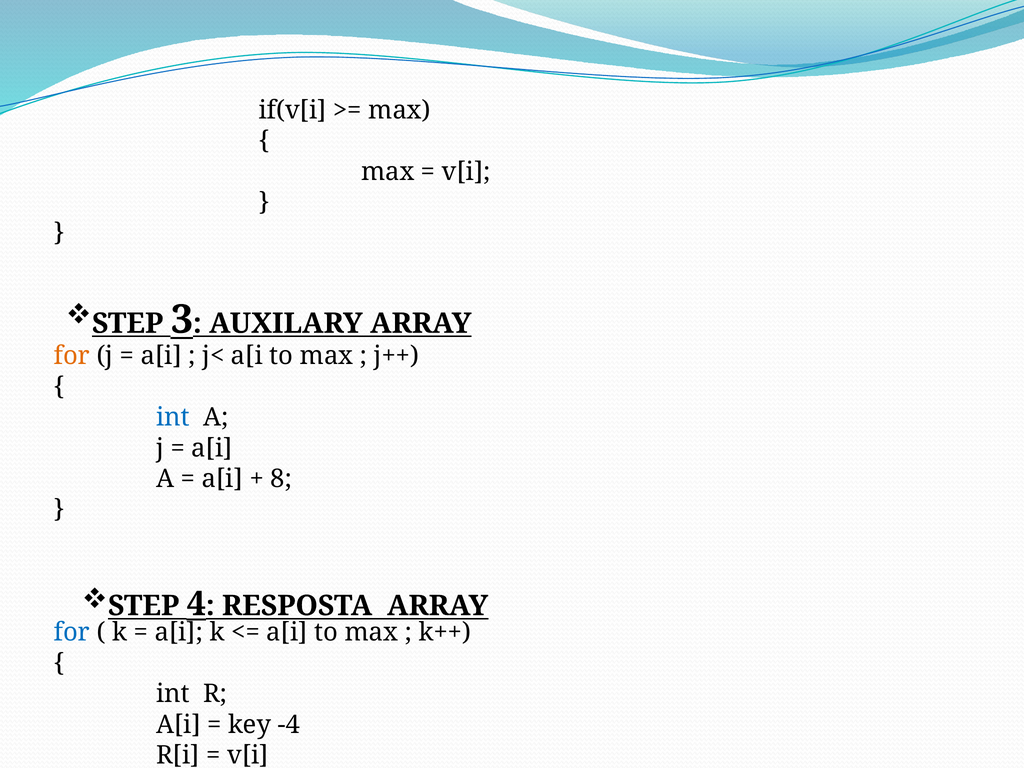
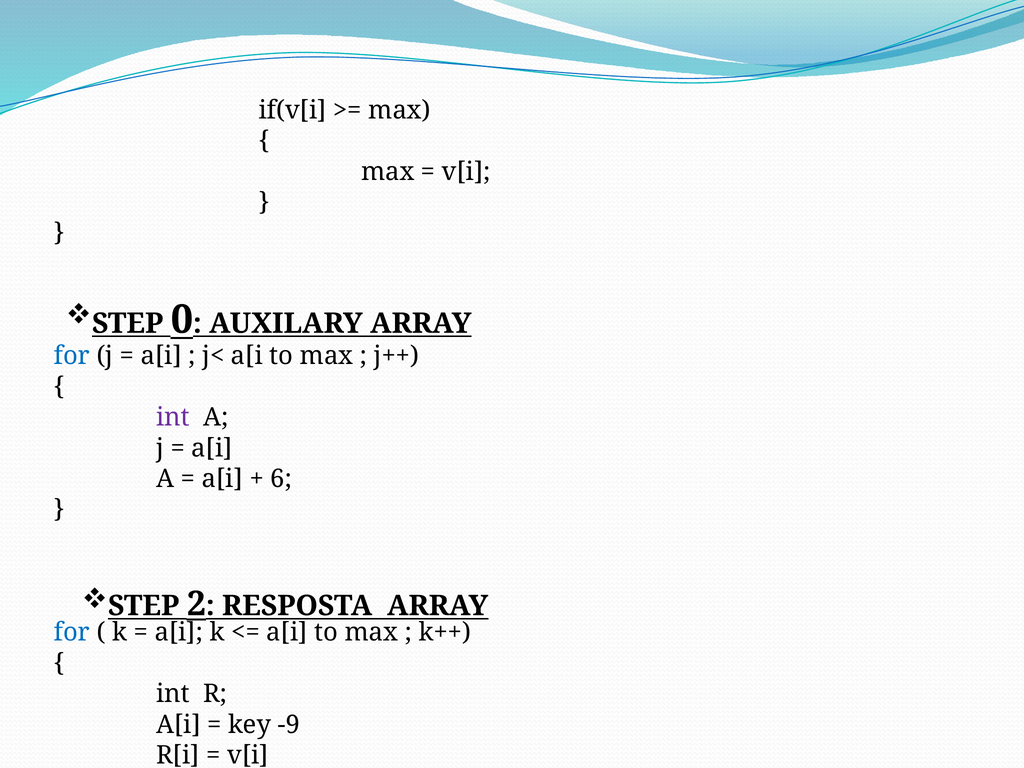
3: 3 -> 0
for at (72, 356) colour: orange -> blue
int at (173, 417) colour: blue -> purple
8: 8 -> 6
4: 4 -> 2
-4: -4 -> -9
